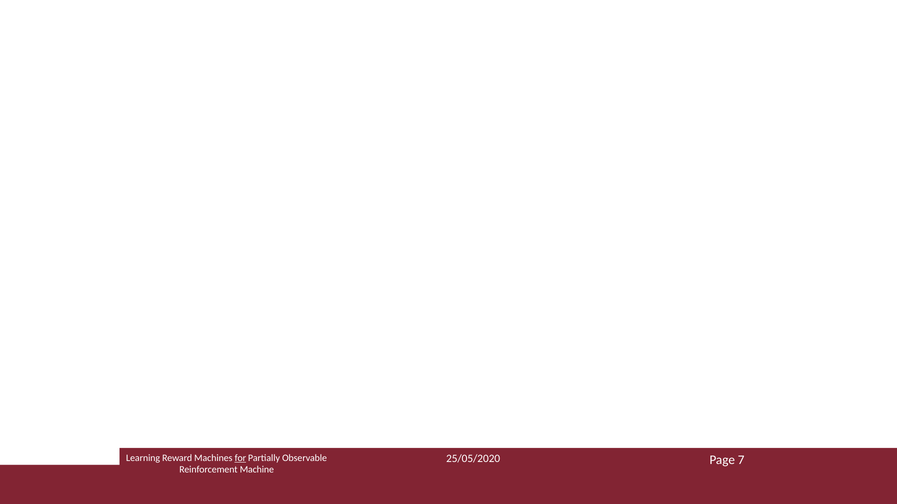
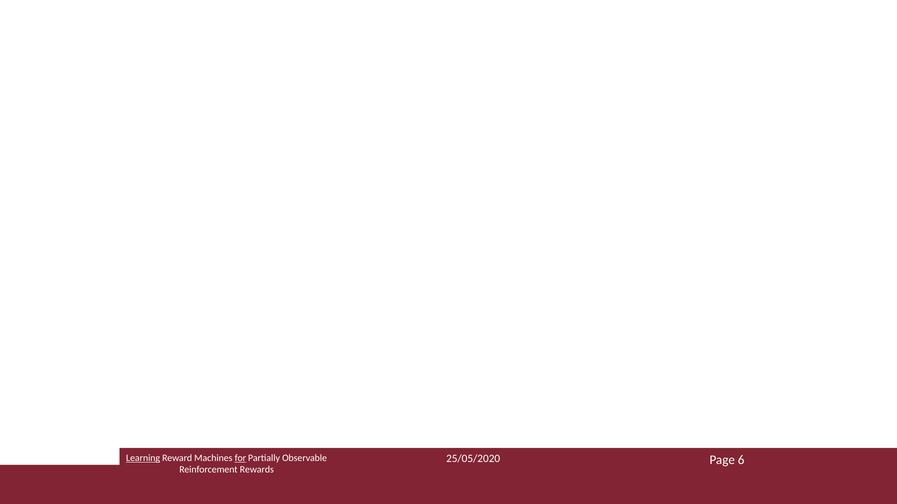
Learning underline: none -> present
7: 7 -> 6
Machine: Machine -> Rewards
